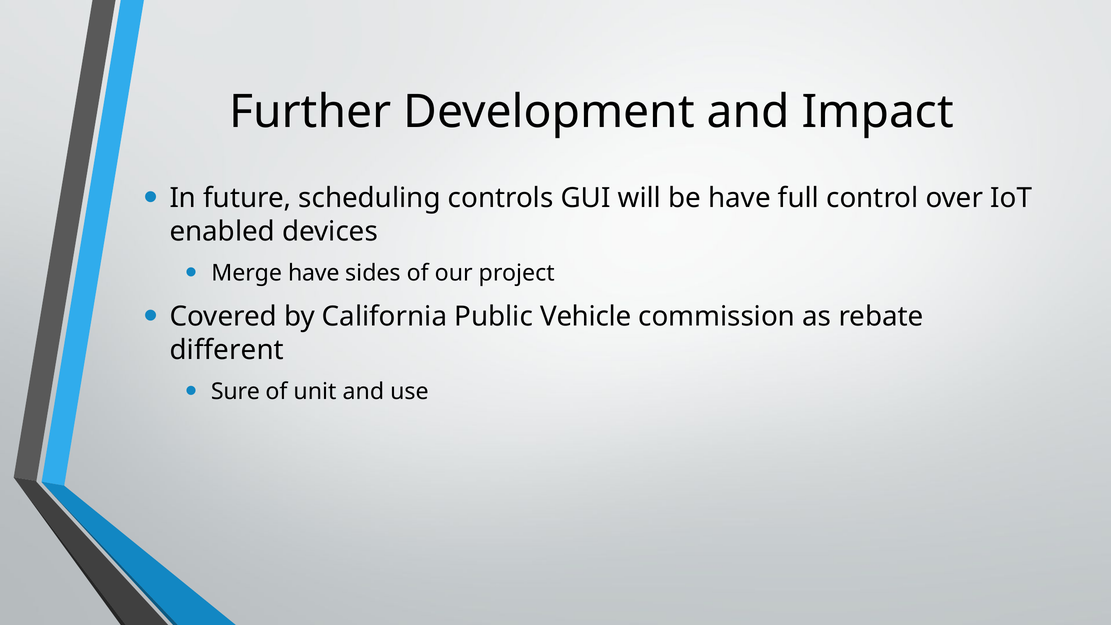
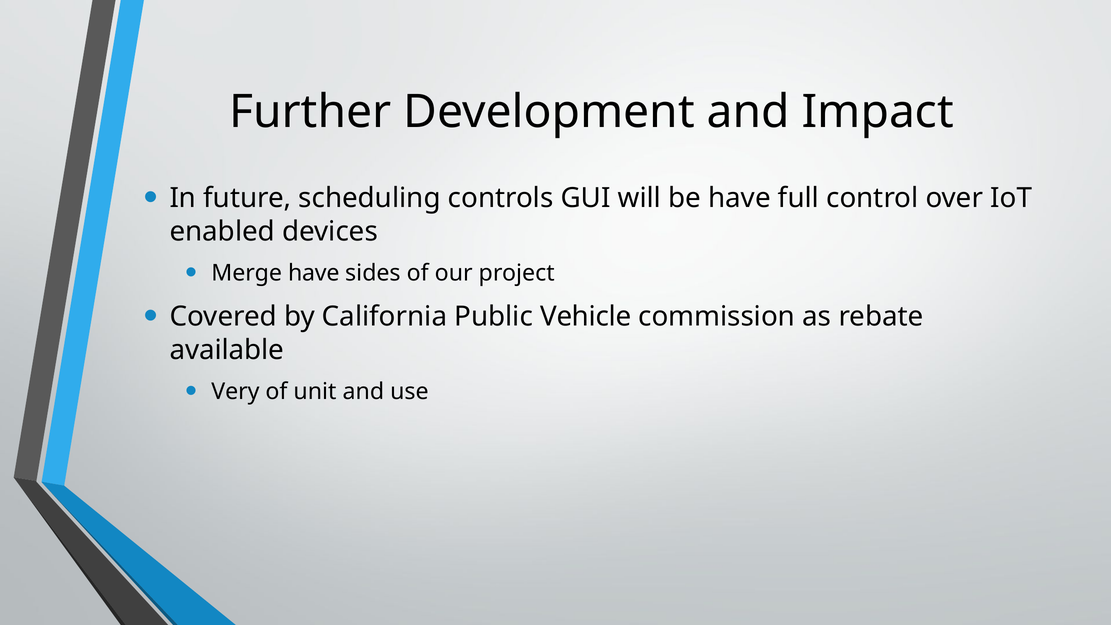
different: different -> available
Sure: Sure -> Very
